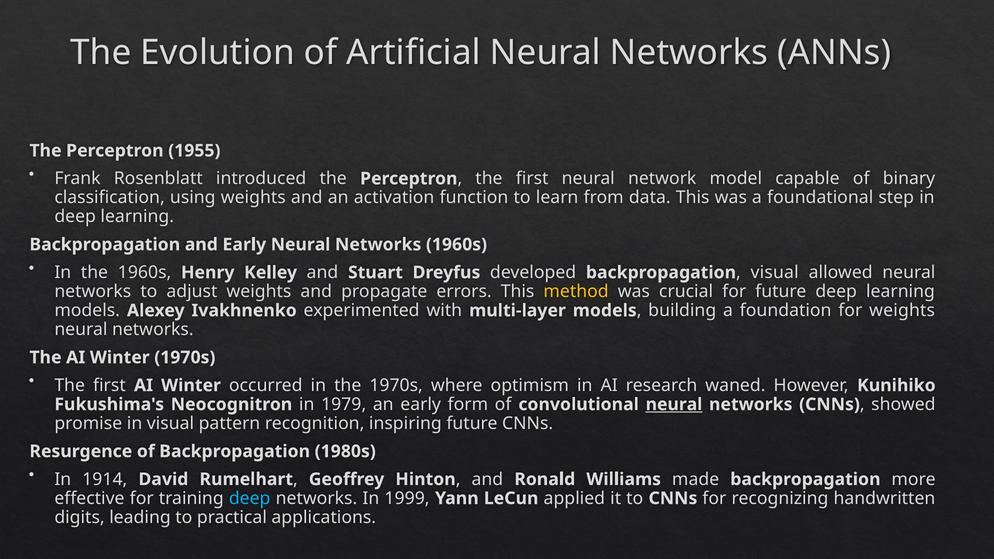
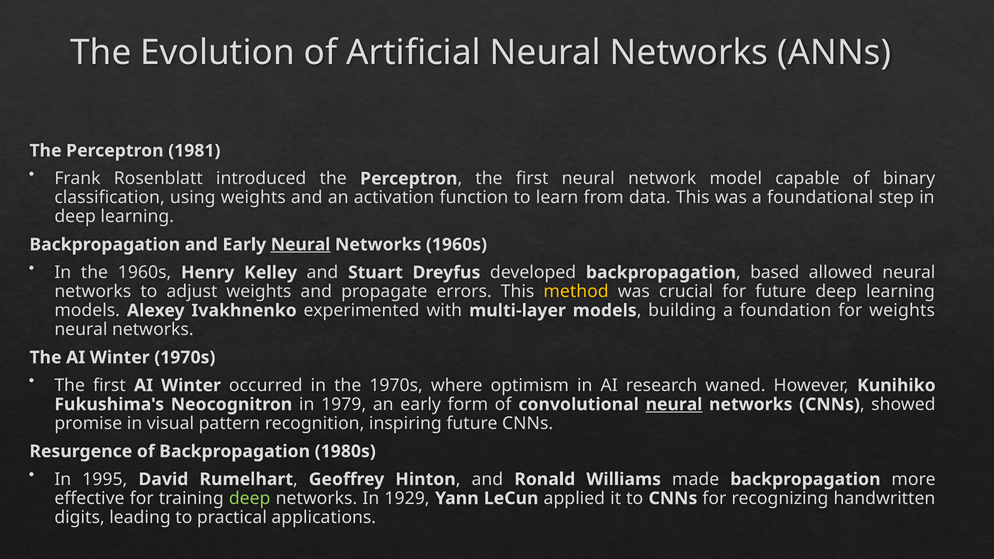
1955: 1955 -> 1981
Neural at (301, 245) underline: none -> present
backpropagation visual: visual -> based
1914: 1914 -> 1995
deep at (250, 498) colour: light blue -> light green
1999: 1999 -> 1929
